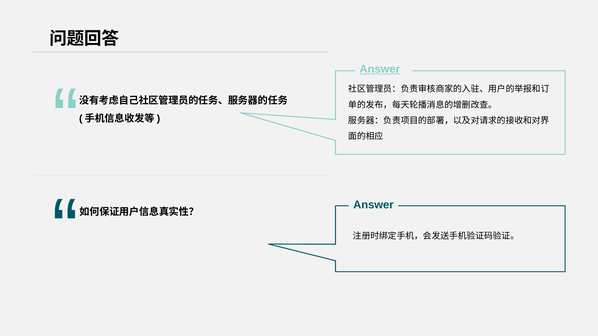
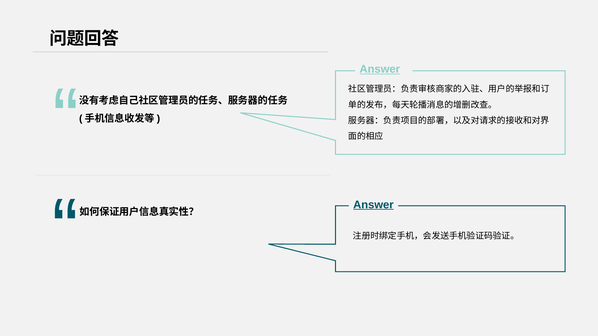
Answer at (373, 205) underline: none -> present
